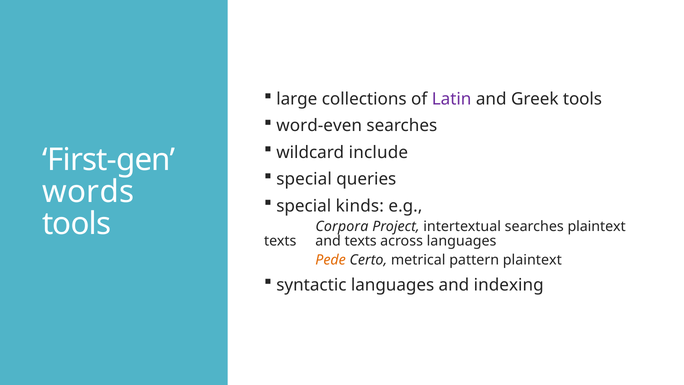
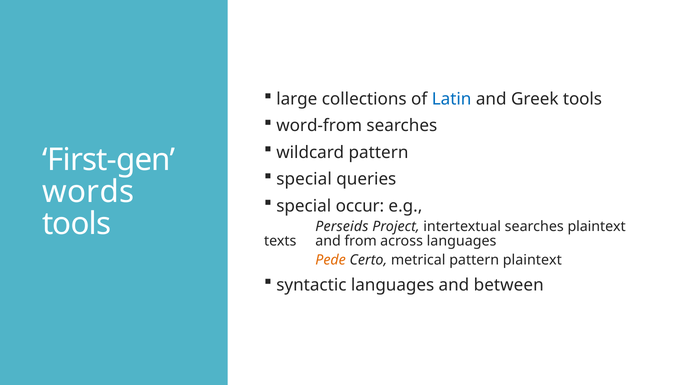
Latin colour: purple -> blue
word-even: word-even -> word-from
wildcard include: include -> pattern
kinds: kinds -> occur
Corpora: Corpora -> Perseids
and texts: texts -> from
indexing: indexing -> between
